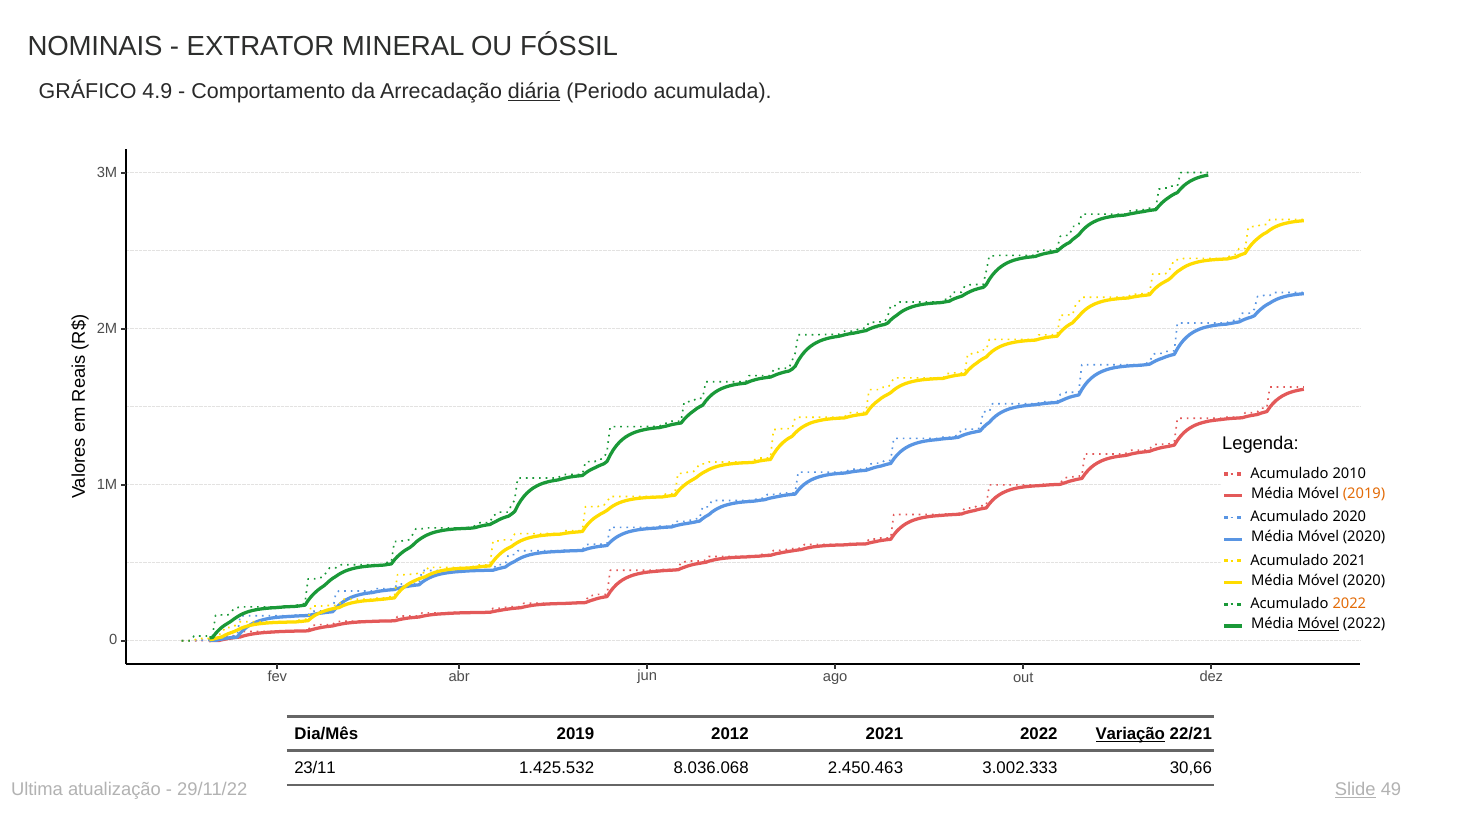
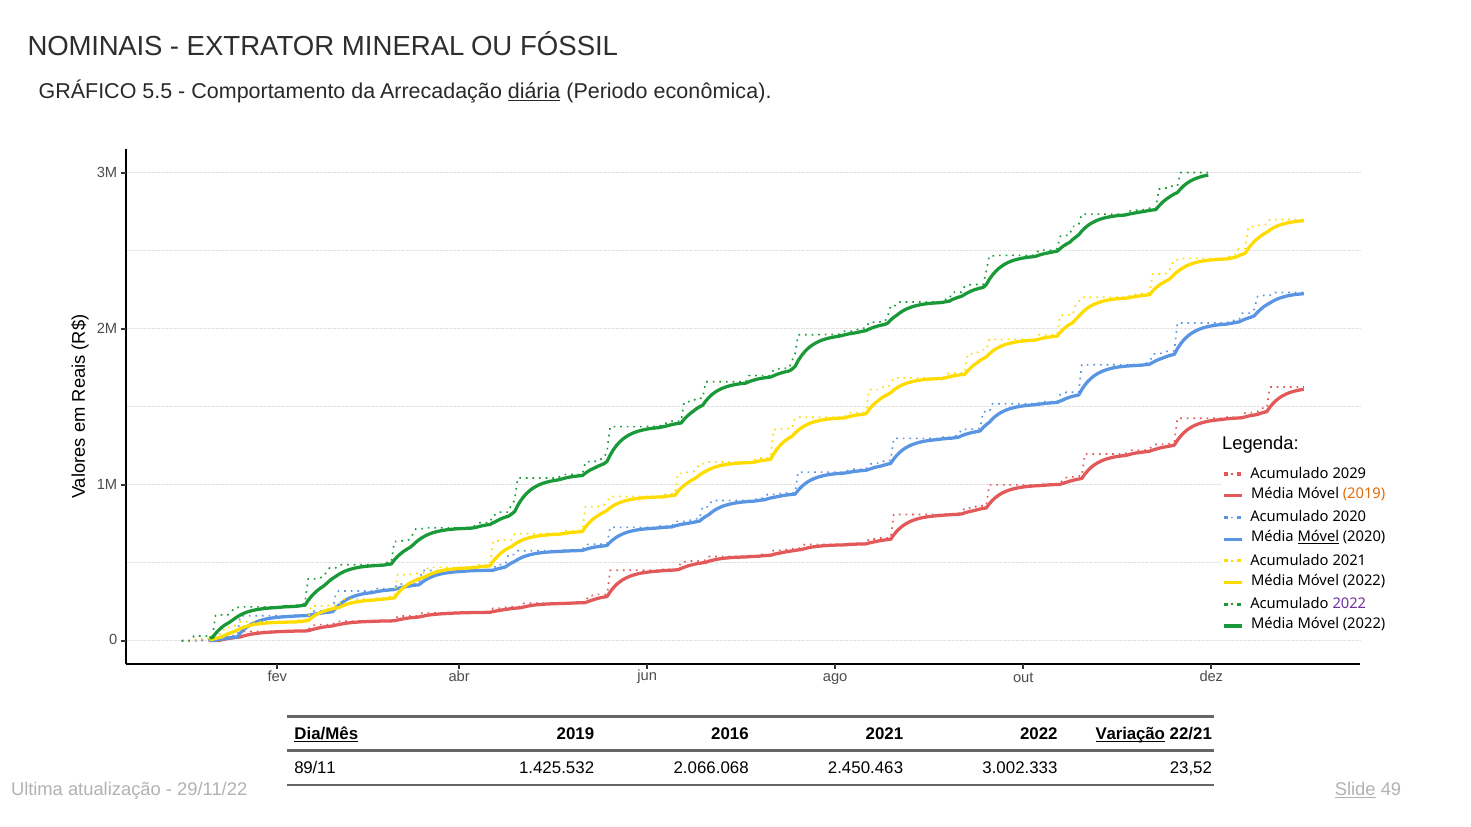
4.9: 4.9 -> 5.5
acumulada: acumulada -> econômica
2010: 2010 -> 2029
Móvel at (1318, 537) underline: none -> present
2020 at (1364, 581): 2020 -> 2022
2022 at (1349, 604) colour: orange -> purple
Móvel at (1318, 624) underline: present -> none
Dia/Mês underline: none -> present
2012: 2012 -> 2016
23/11: 23/11 -> 89/11
8.036.068: 8.036.068 -> 2.066.068
30,66: 30,66 -> 23,52
